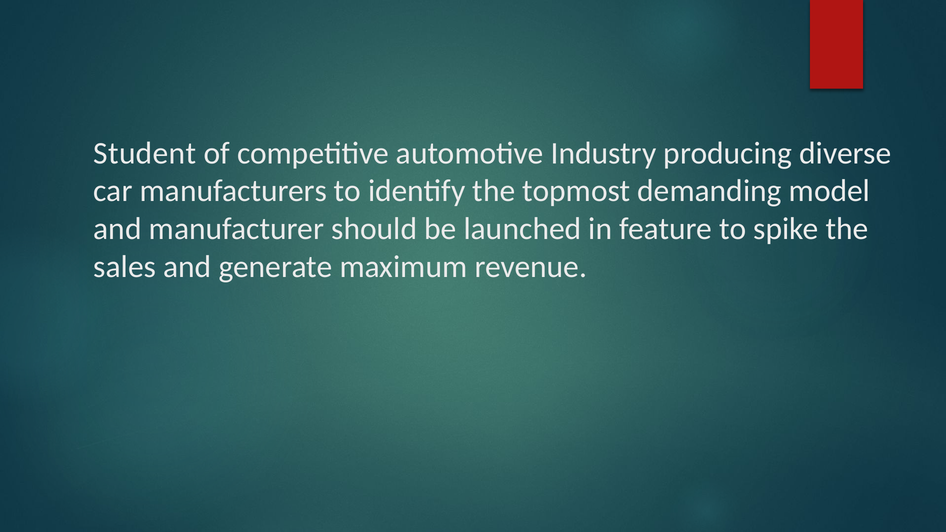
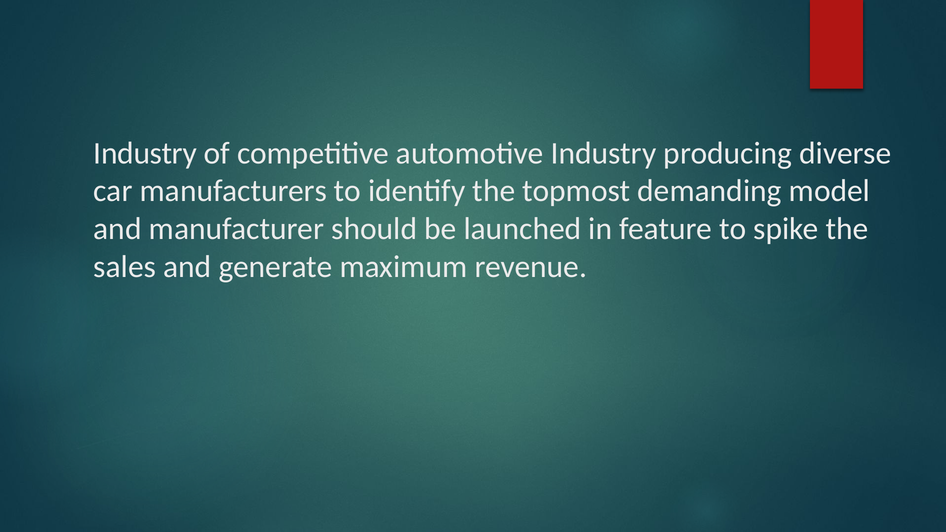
Student at (145, 153): Student -> Industry
